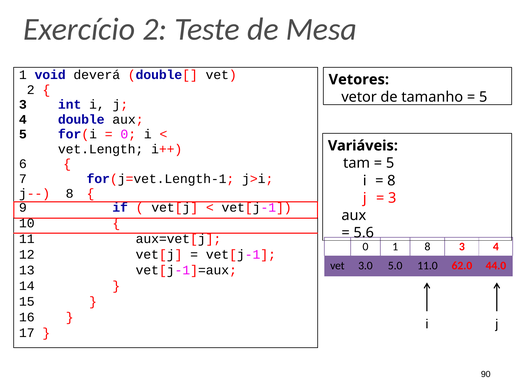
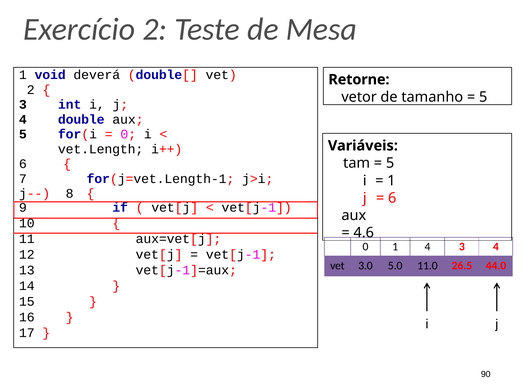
Vetores: Vetores -> Retorne
8 at (391, 180): 8 -> 1
3 at (392, 198): 3 -> 6
5.6: 5.6 -> 4.6
1 8: 8 -> 4
62.0: 62.0 -> 26.5
